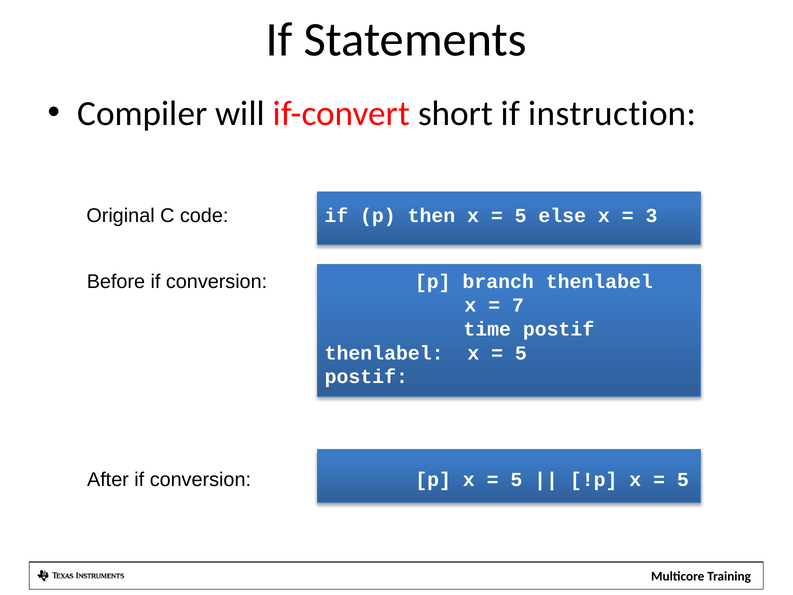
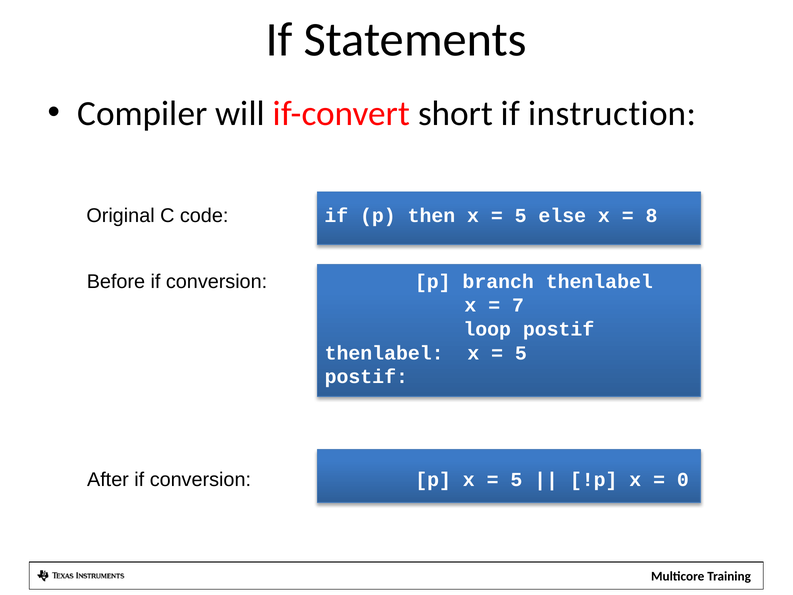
3: 3 -> 8
time: time -> loop
5 at (683, 480): 5 -> 0
